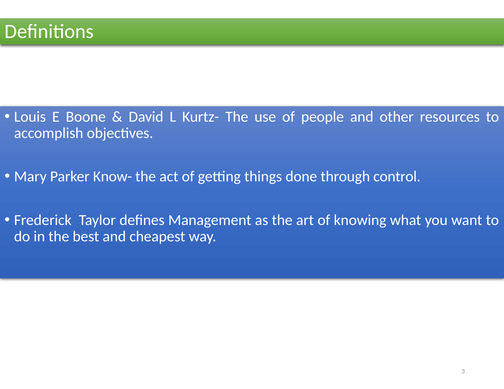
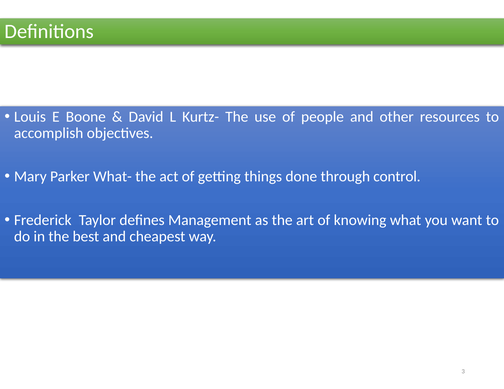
Know-: Know- -> What-
